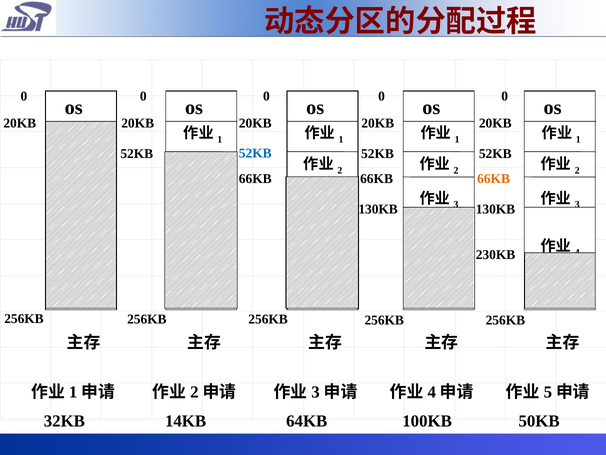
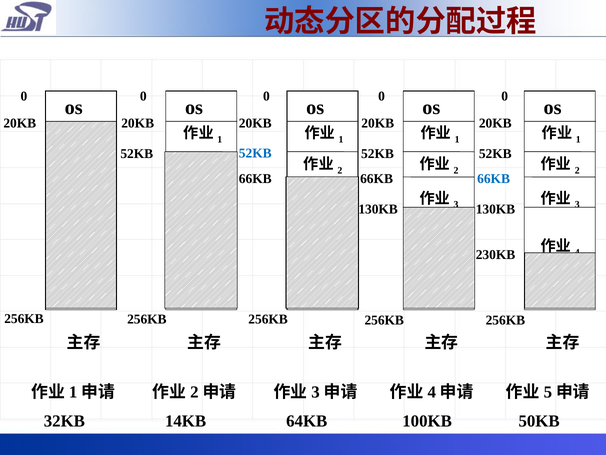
66KB at (494, 179) colour: orange -> blue
